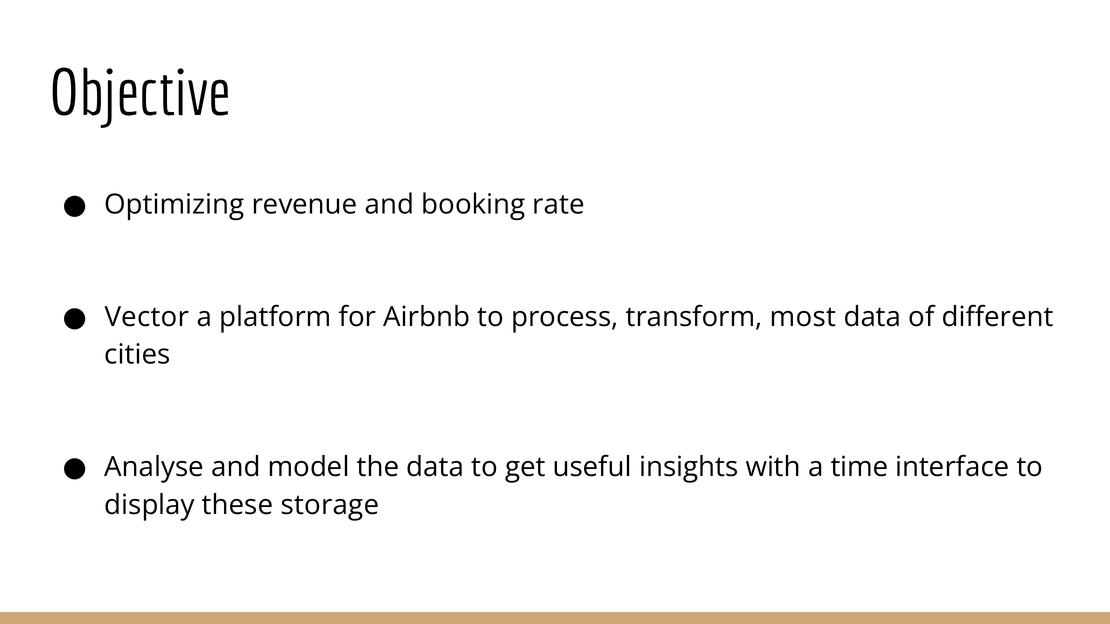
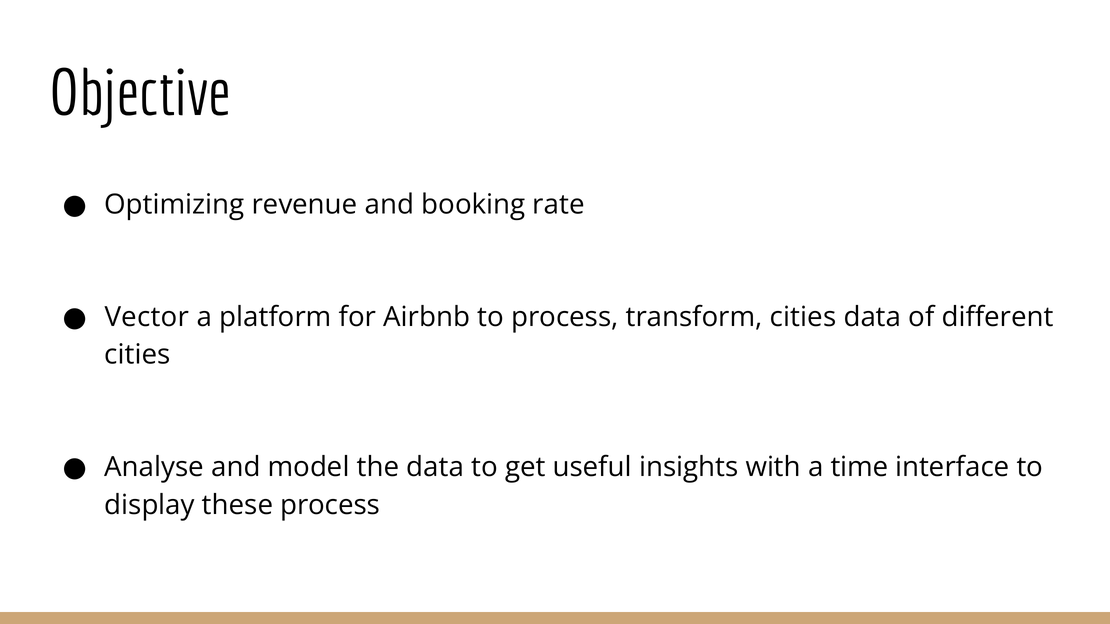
transform most: most -> cities
these storage: storage -> process
